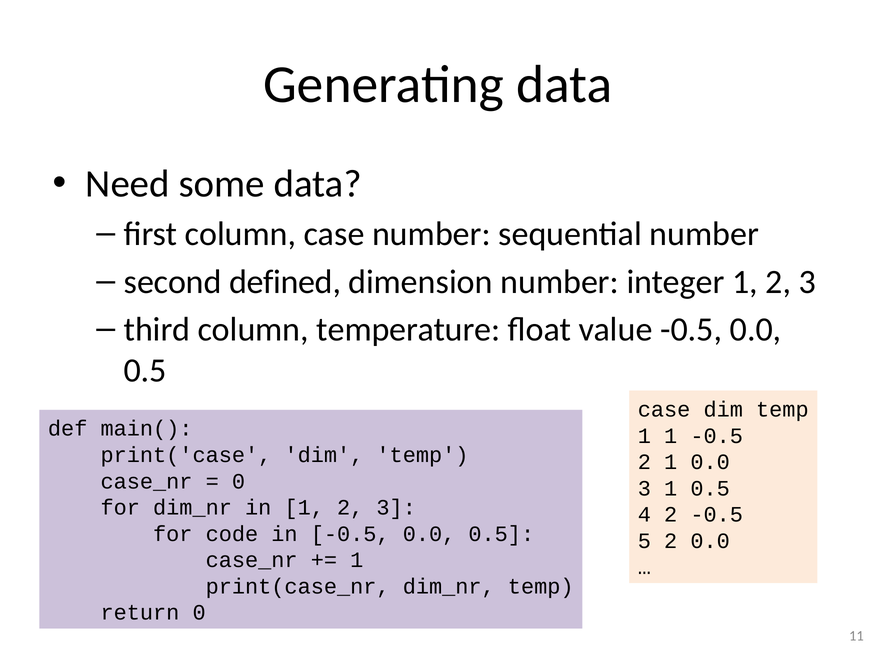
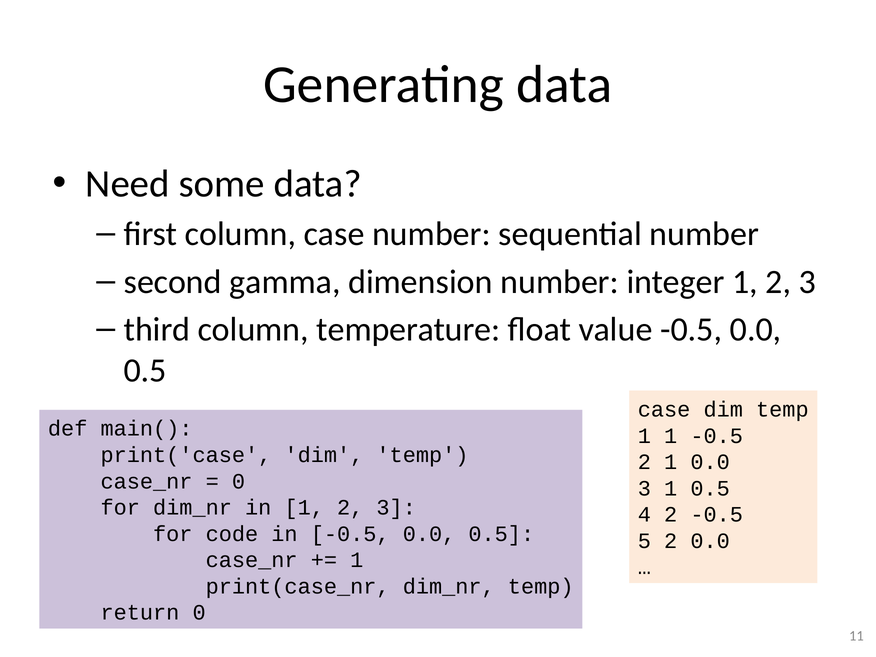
defined: defined -> gamma
